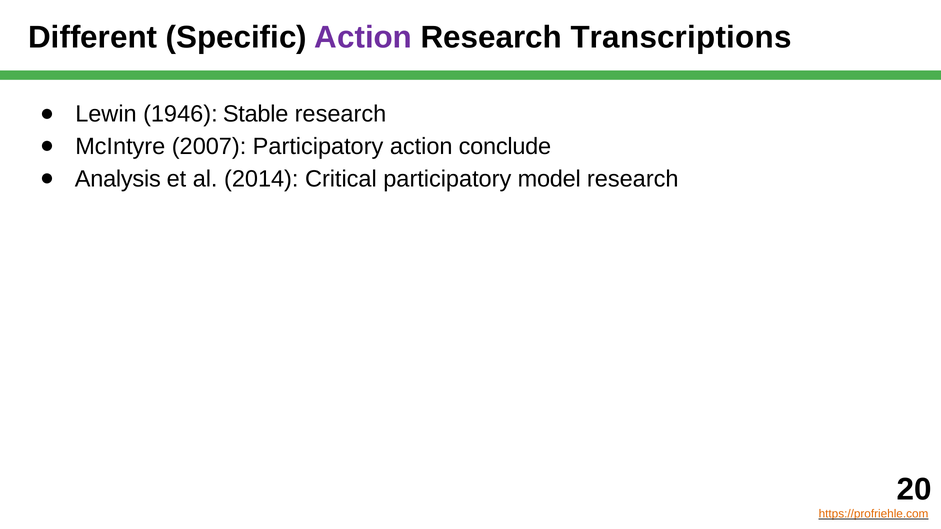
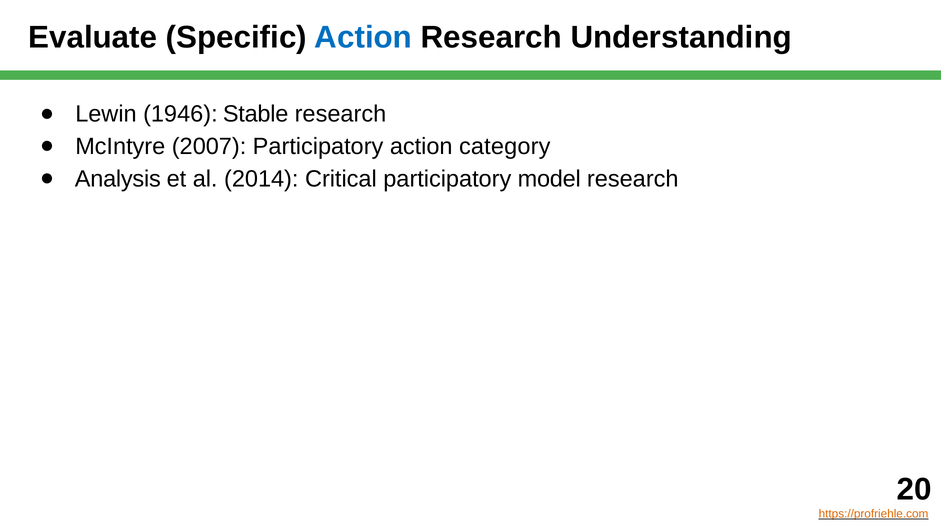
Different: Different -> Evaluate
Action at (363, 37) colour: purple -> blue
Transcriptions: Transcriptions -> Understanding
conclude: conclude -> category
